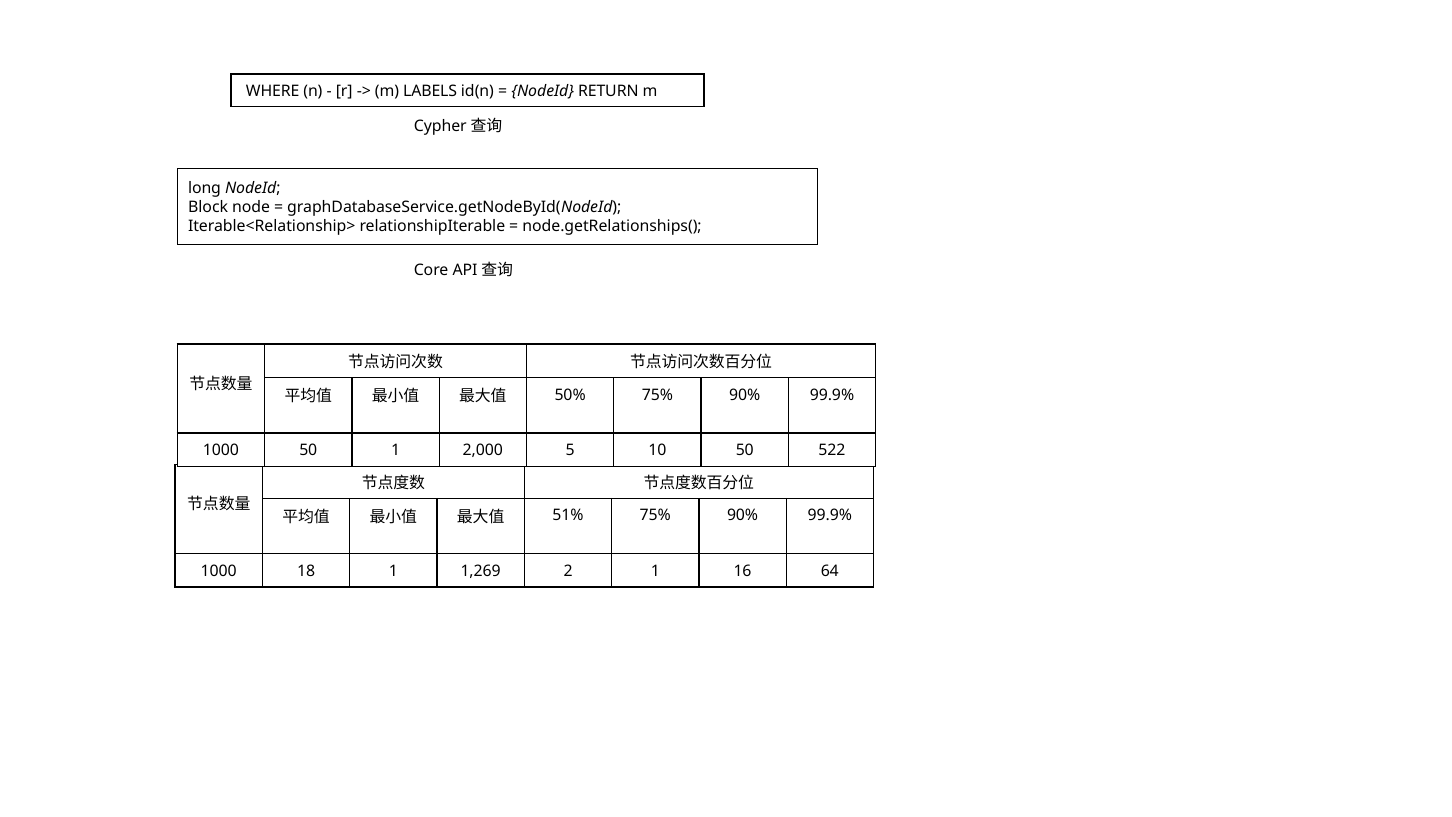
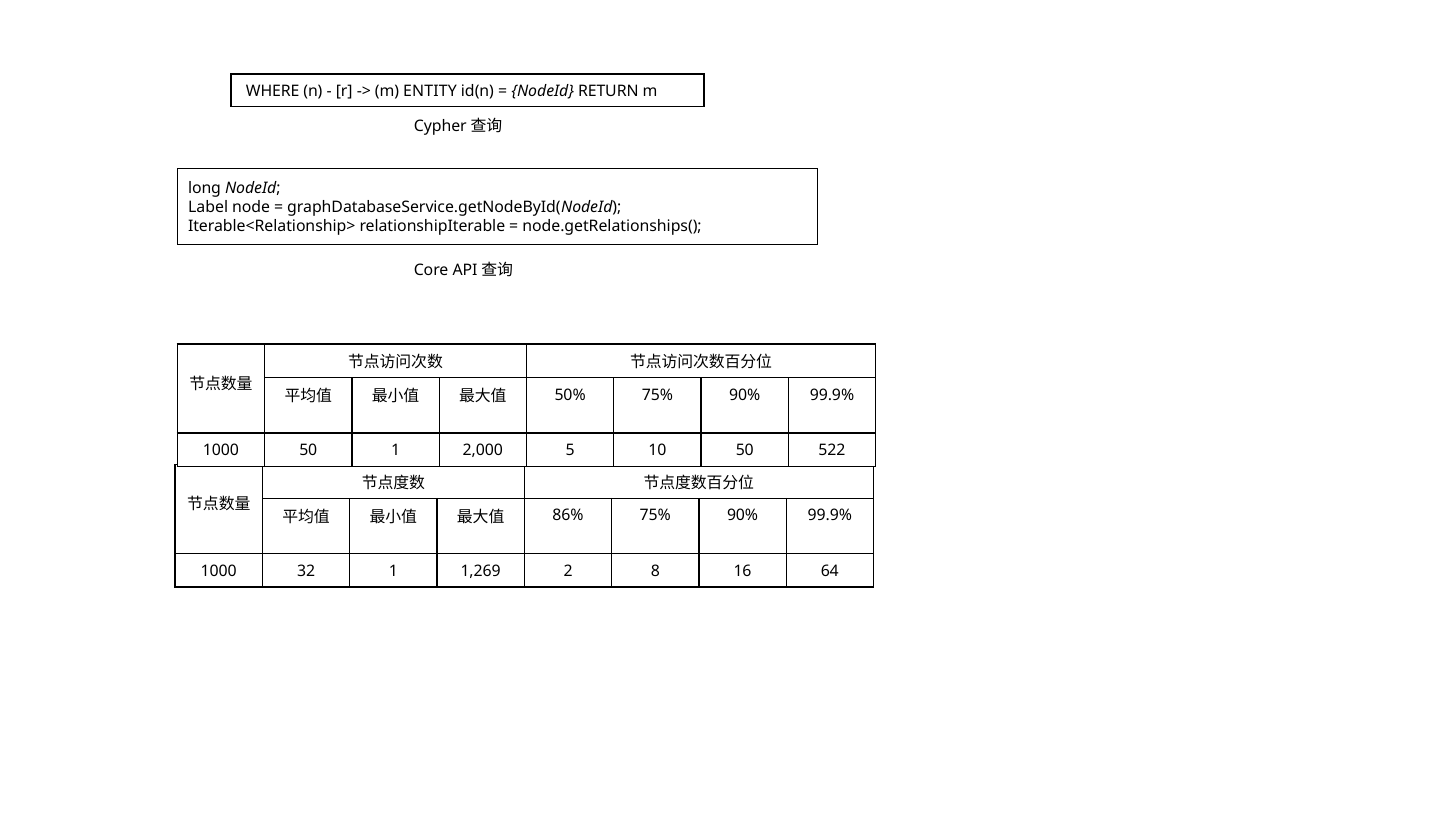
LABELS: LABELS -> ENTITY
Block: Block -> Label
51%: 51% -> 86%
18: 18 -> 32
2 1: 1 -> 8
